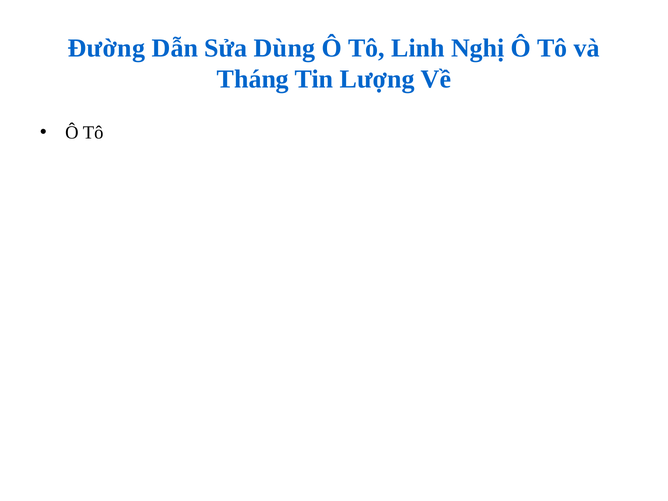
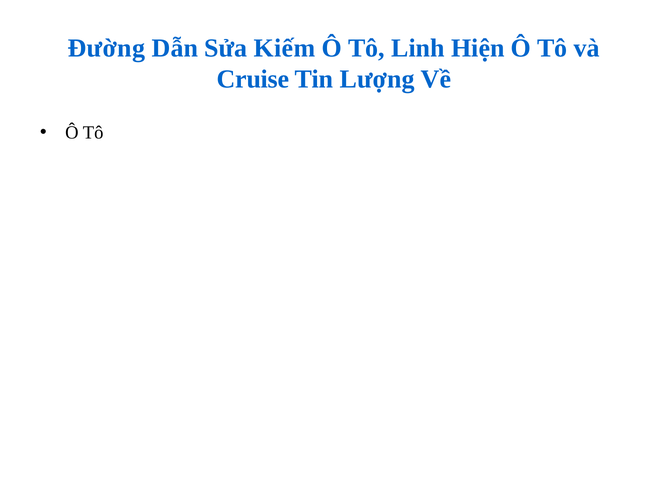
Dùng: Dùng -> Kiếm
Nghị: Nghị -> Hiện
Tháng: Tháng -> Cruise
